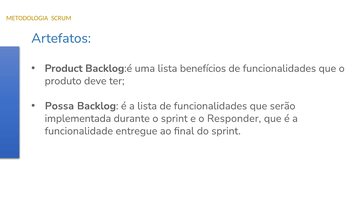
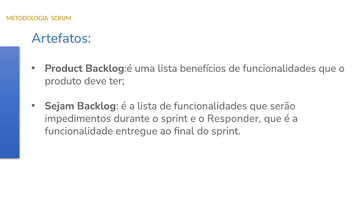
Possa: Possa -> Sejam
implementada: implementada -> impedimentos
